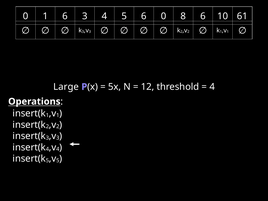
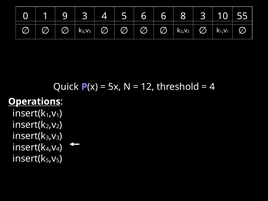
1 6: 6 -> 9
6 0: 0 -> 6
8 6: 6 -> 3
61: 61 -> 55
Large: Large -> Quick
